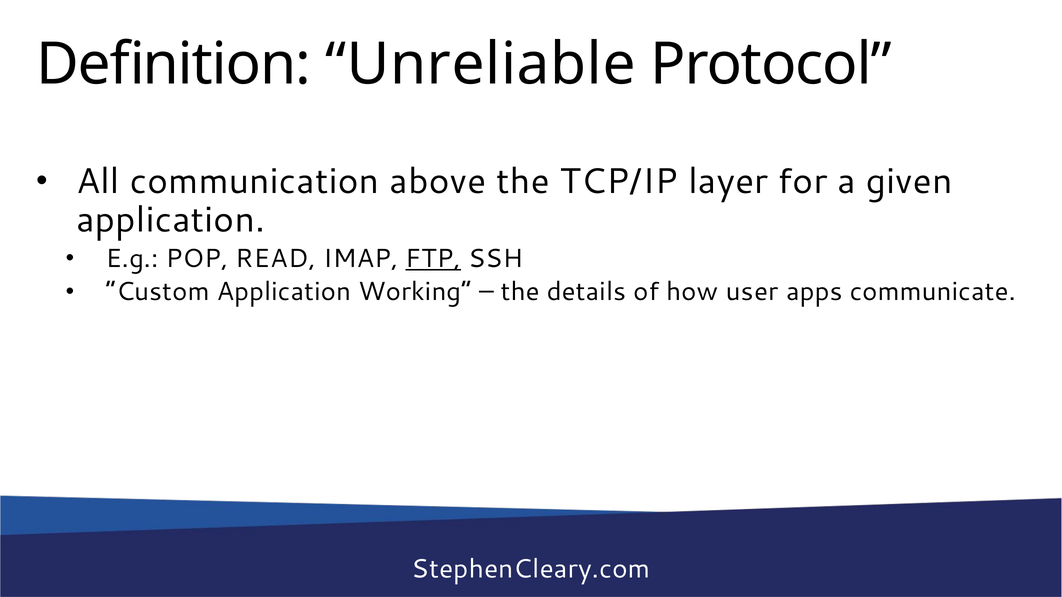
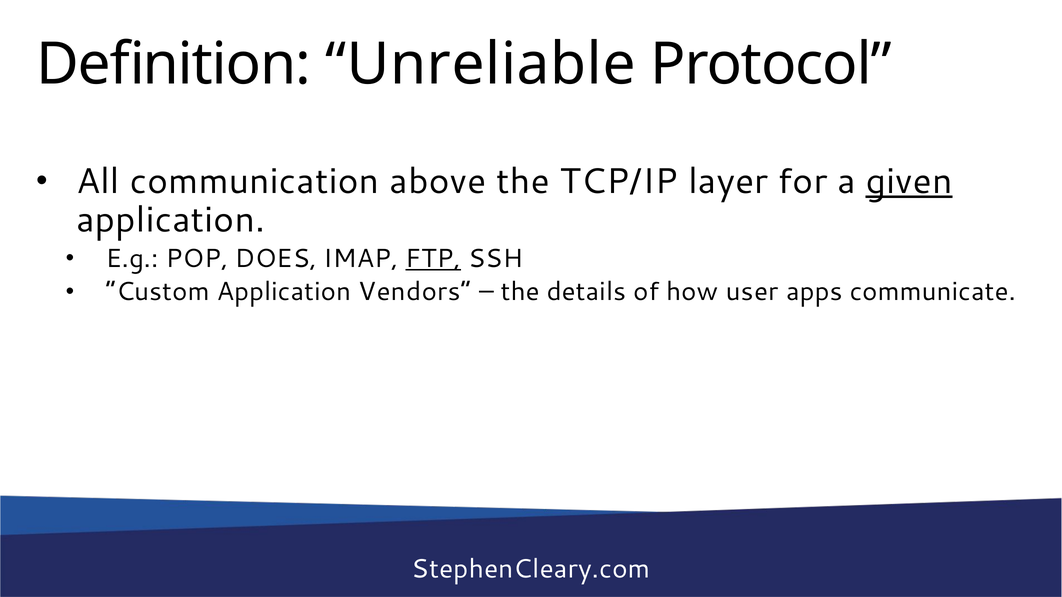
given underline: none -> present
READ: READ -> DOES
Working: Working -> Vendors
